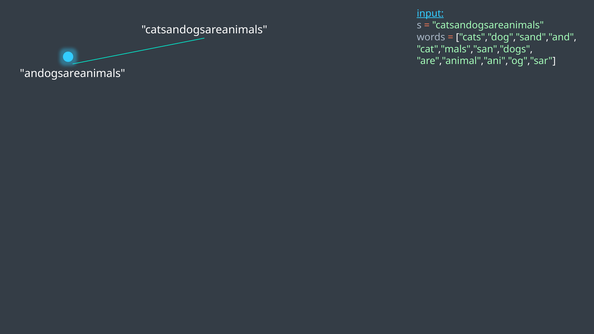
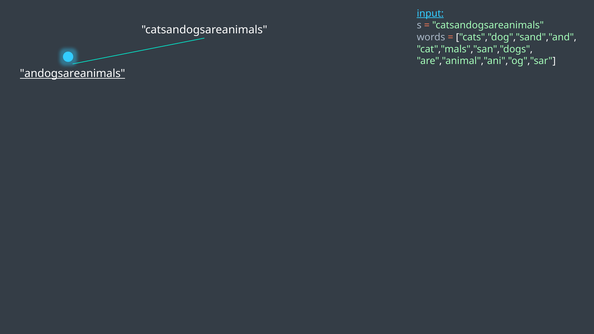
andogsareanimals underline: none -> present
